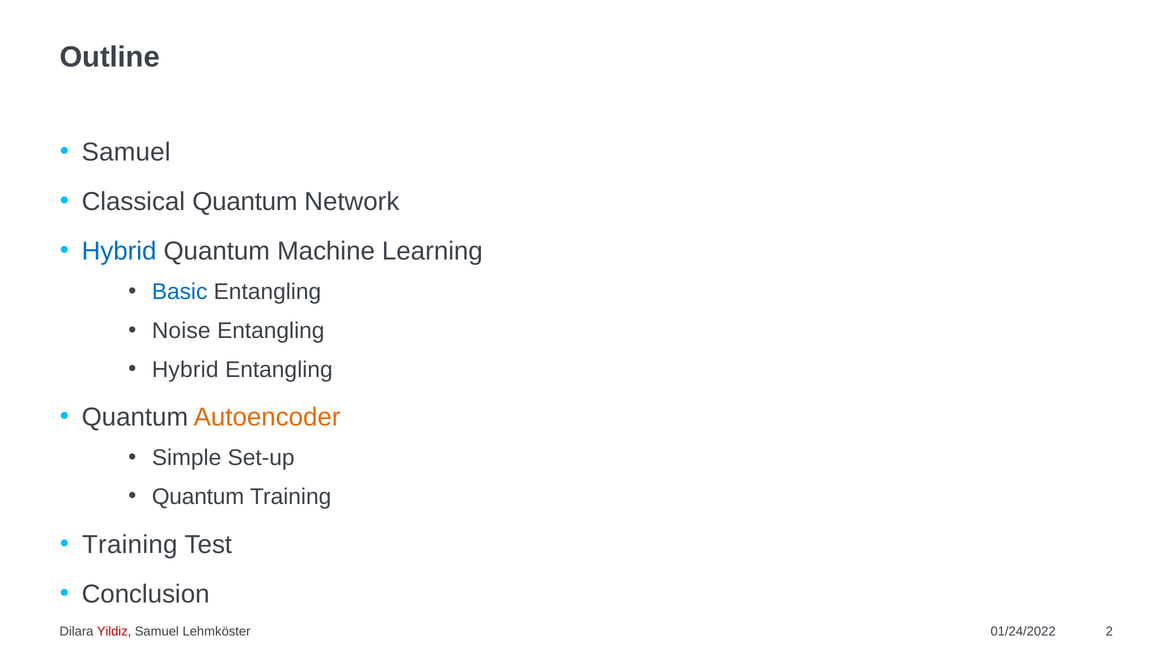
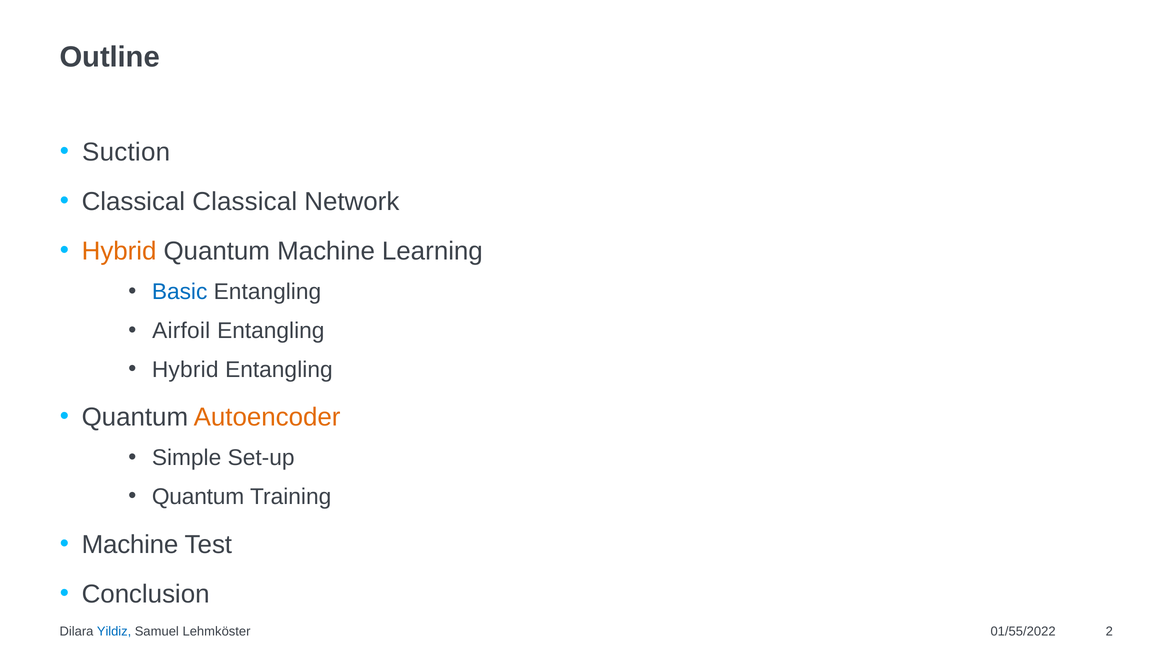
Samuel at (126, 152): Samuel -> Suction
Classical Quantum: Quantum -> Classical
Hybrid at (119, 251) colour: blue -> orange
Noise: Noise -> Airfoil
Training at (130, 544): Training -> Machine
Yildiz colour: red -> blue
01/24/2022: 01/24/2022 -> 01/55/2022
